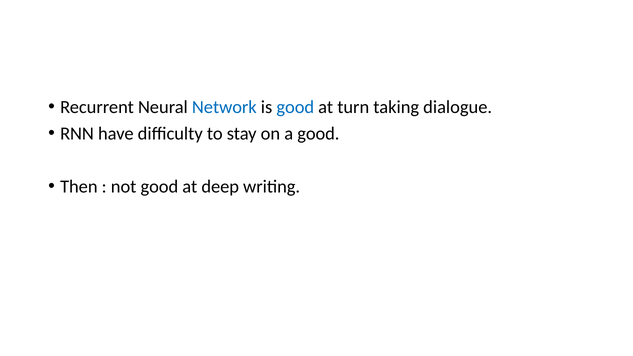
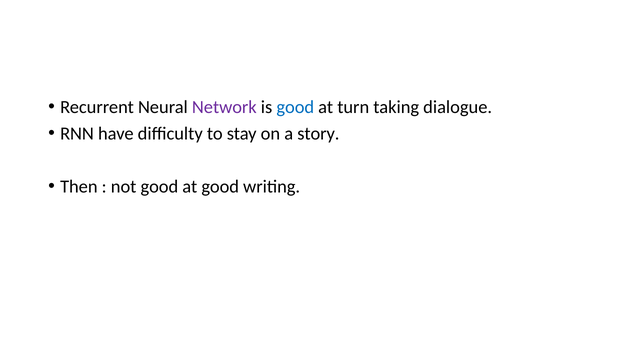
Network colour: blue -> purple
a good: good -> story
at deep: deep -> good
